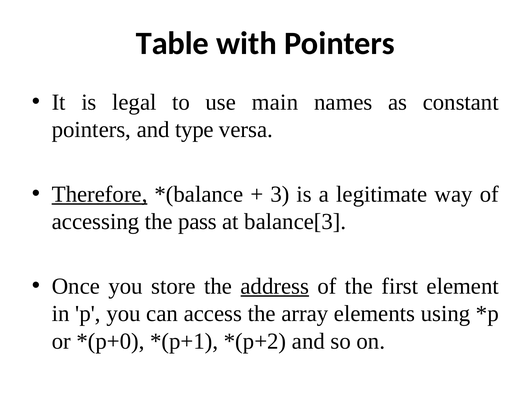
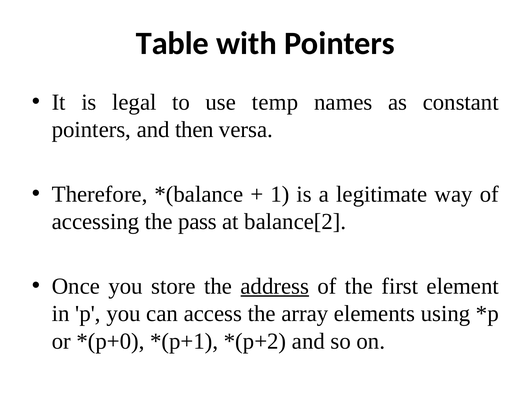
main: main -> temp
type: type -> then
Therefore underline: present -> none
3: 3 -> 1
balance[3: balance[3 -> balance[2
